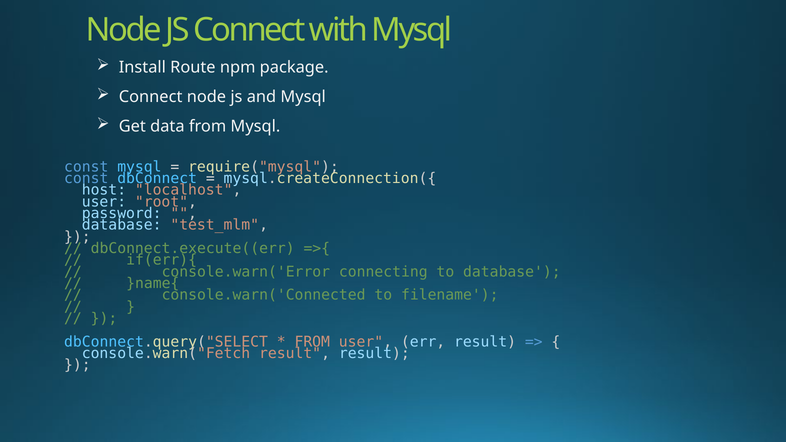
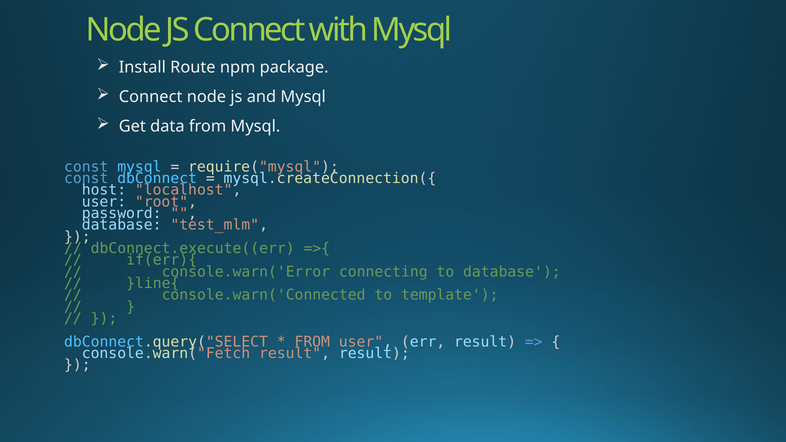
}name{: }name{ -> }line{
filename: filename -> template
